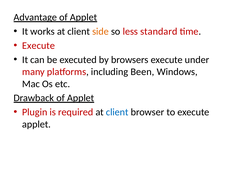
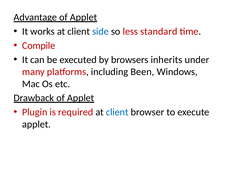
side colour: orange -> blue
Execute at (39, 46): Execute -> Compile
browsers execute: execute -> inherits
